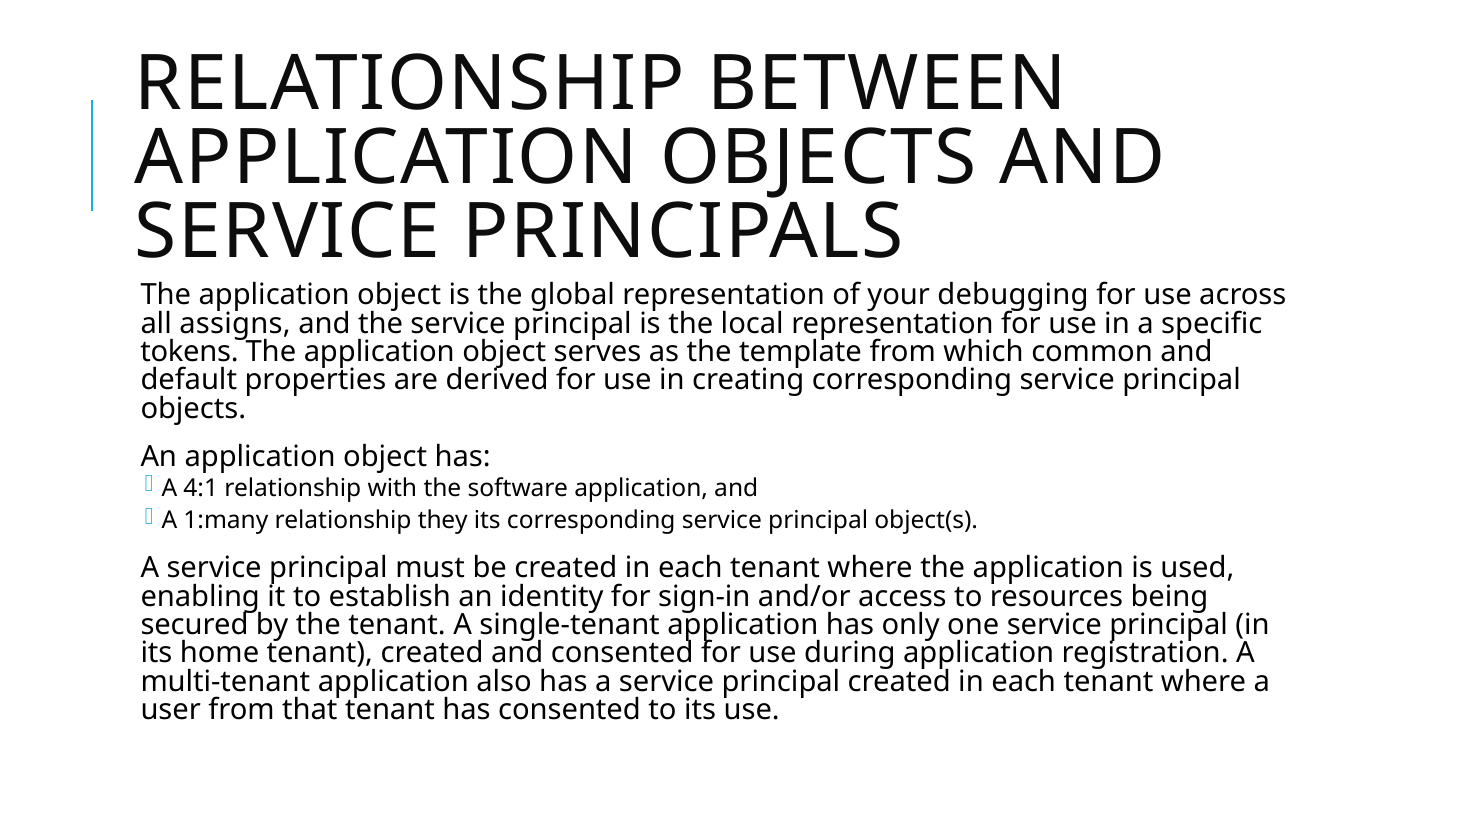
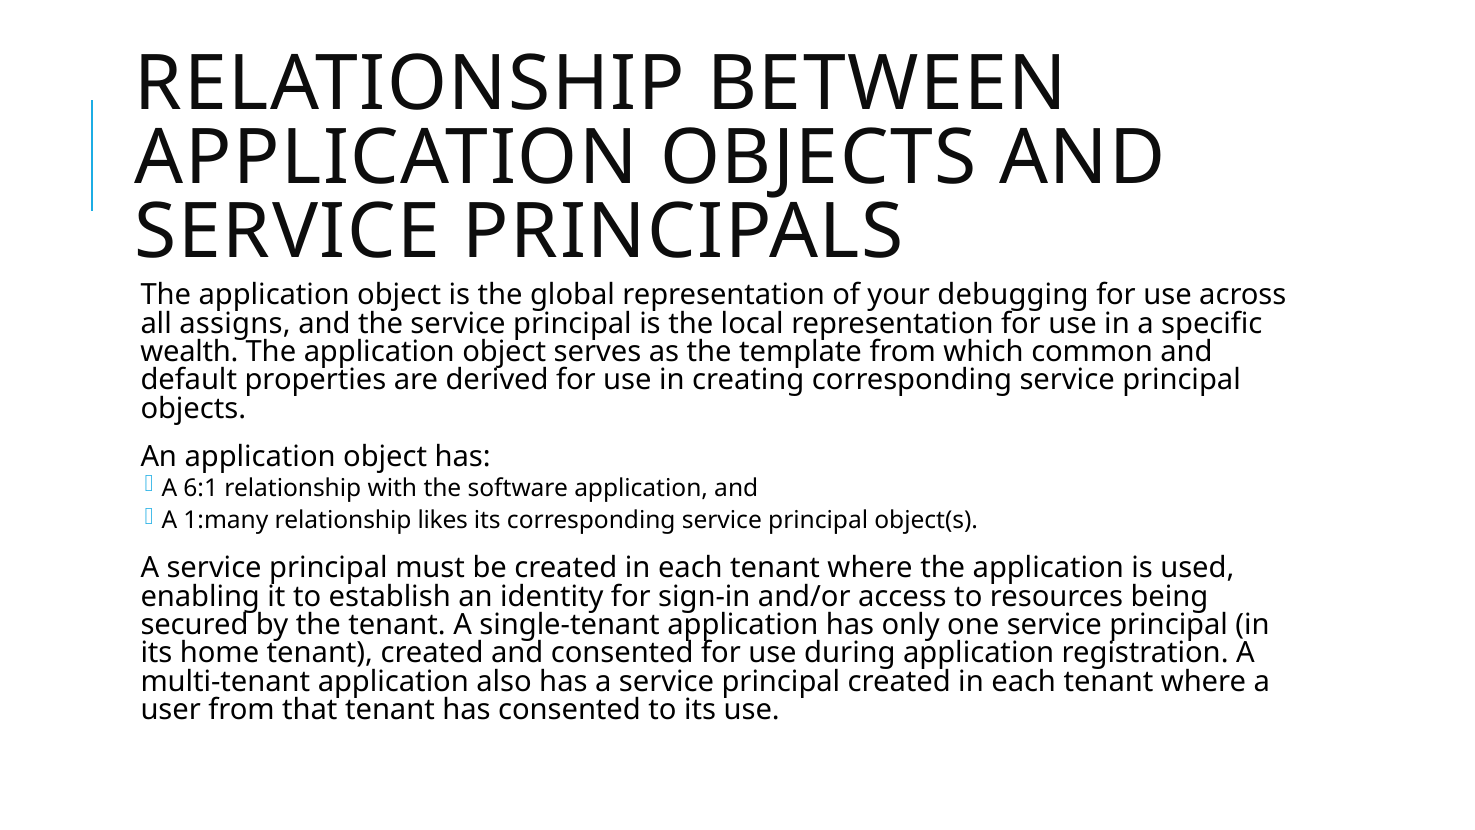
tokens: tokens -> wealth
4:1: 4:1 -> 6:1
they: they -> likes
